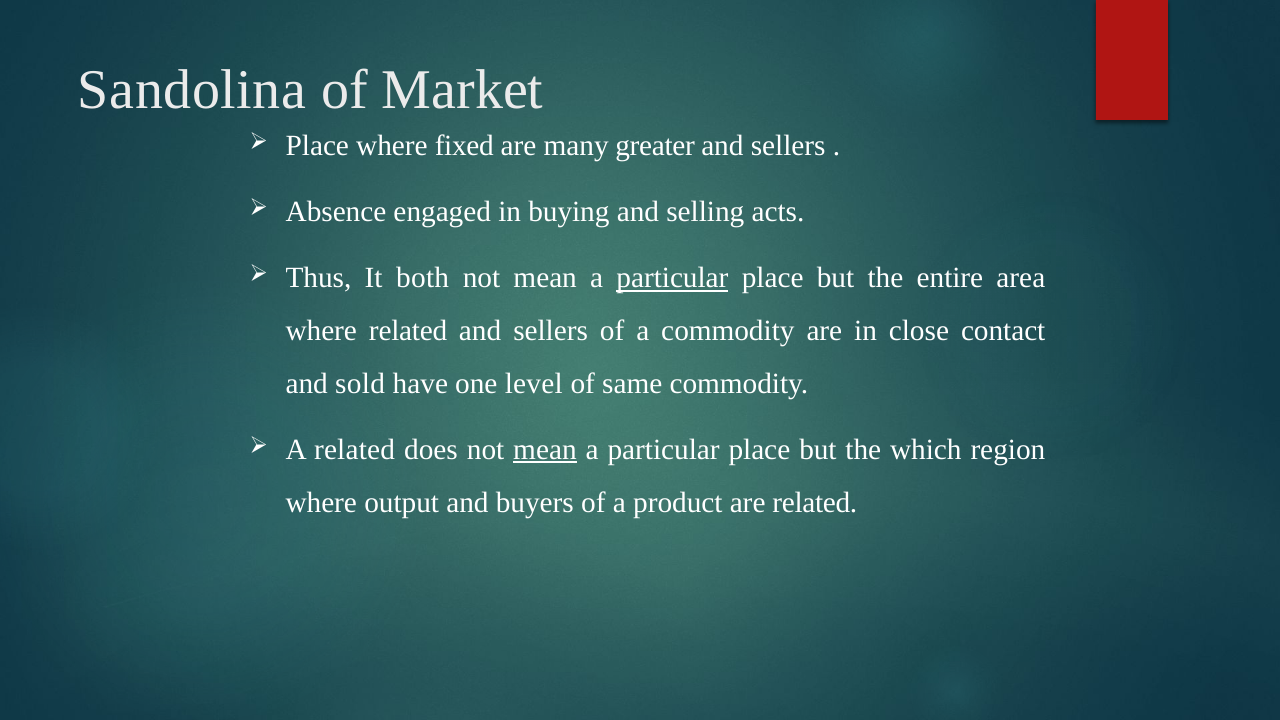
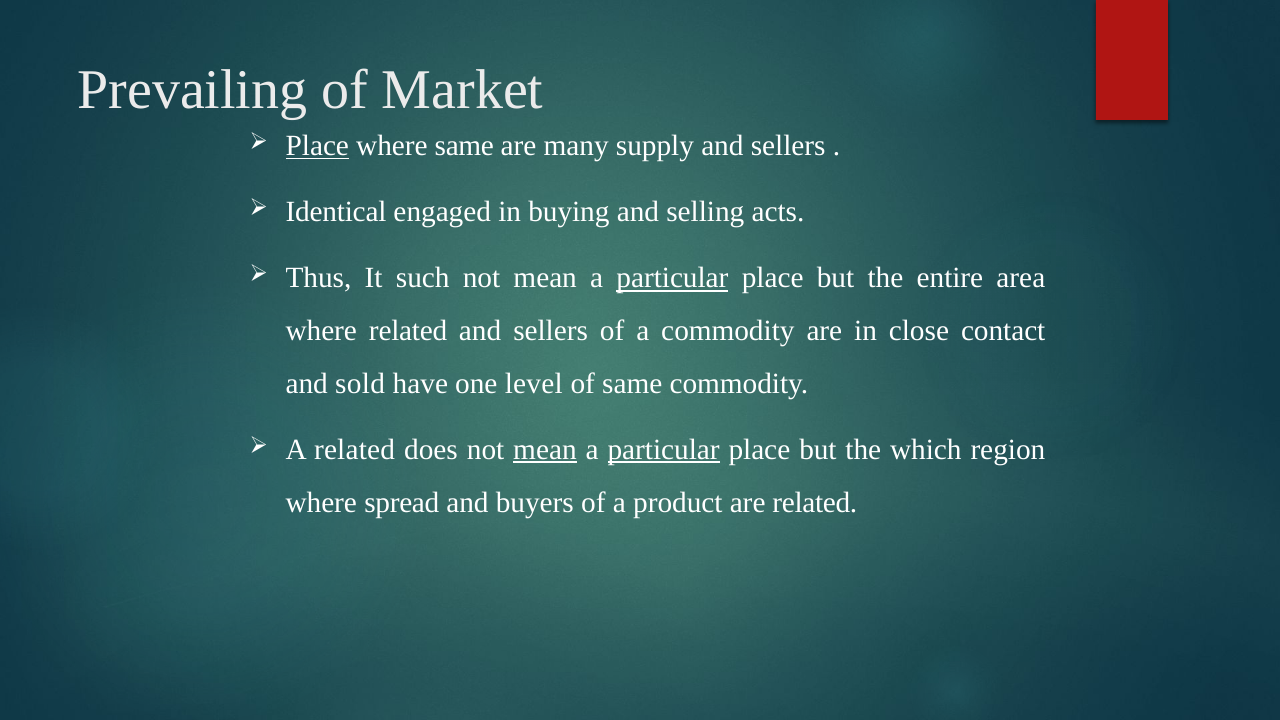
Sandolina: Sandolina -> Prevailing
Place at (317, 146) underline: none -> present
where fixed: fixed -> same
greater: greater -> supply
Absence: Absence -> Identical
both: both -> such
particular at (664, 450) underline: none -> present
output: output -> spread
